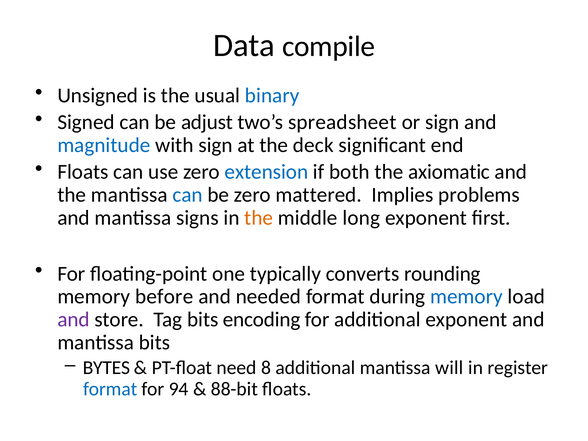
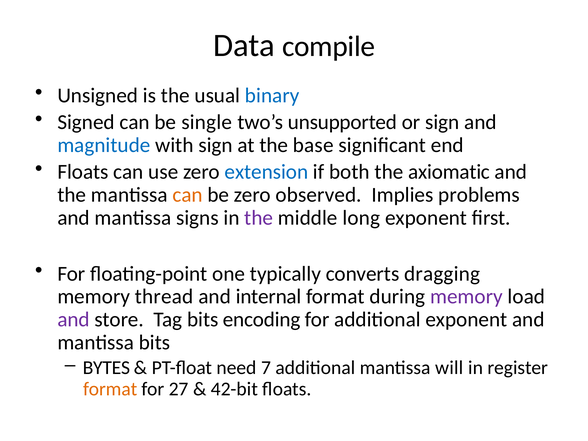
adjust: adjust -> single
spreadsheet: spreadsheet -> unsupported
deck: deck -> base
can at (188, 195) colour: blue -> orange
mattered: mattered -> observed
the at (259, 218) colour: orange -> purple
rounding: rounding -> dragging
before: before -> thread
needed: needed -> internal
memory at (466, 297) colour: blue -> purple
8: 8 -> 7
format at (110, 389) colour: blue -> orange
94: 94 -> 27
88-bit: 88-bit -> 42-bit
